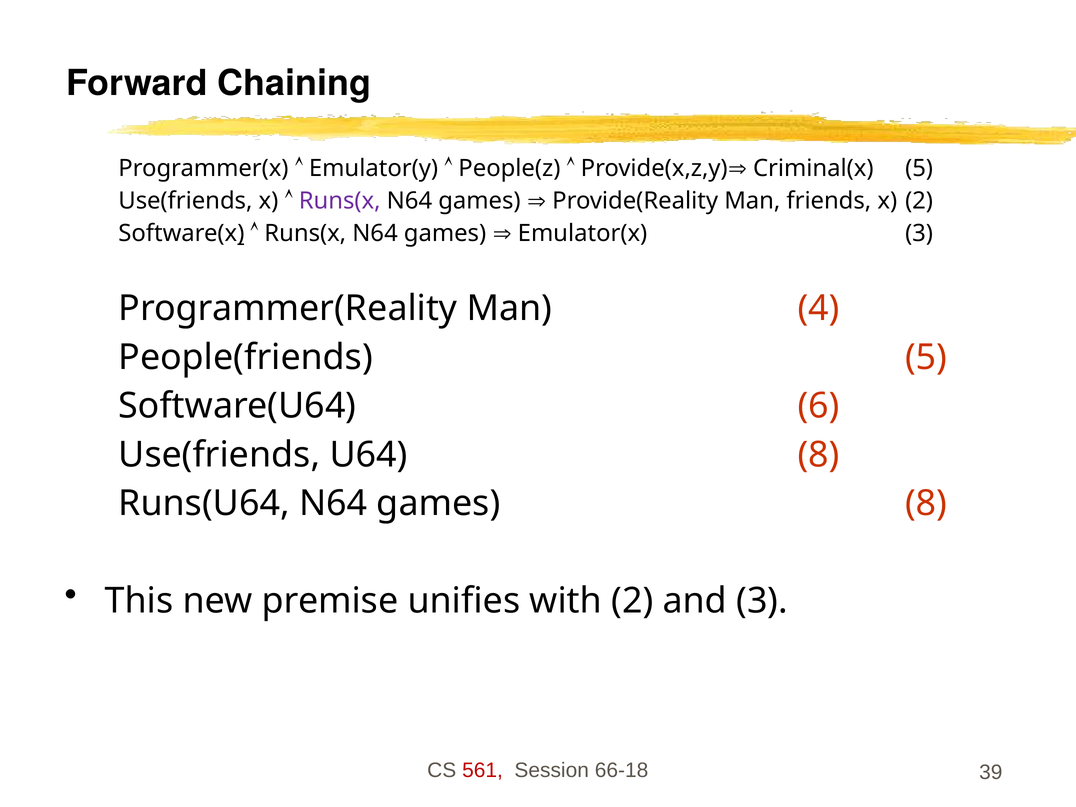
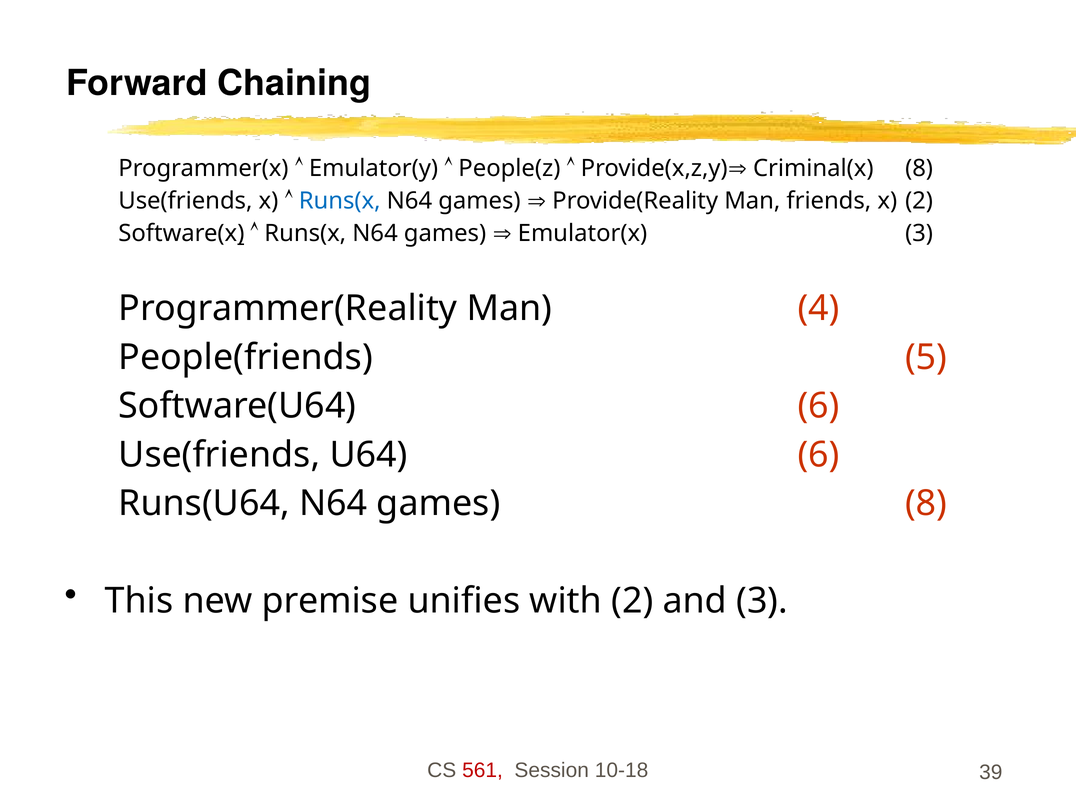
Criminal(x 5: 5 -> 8
Runs(x at (340, 201) colour: purple -> blue
U64 8: 8 -> 6
66-18: 66-18 -> 10-18
